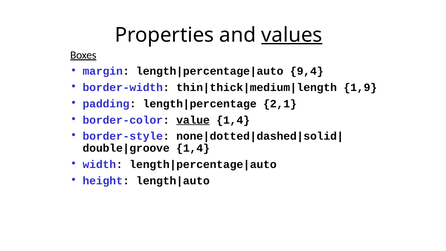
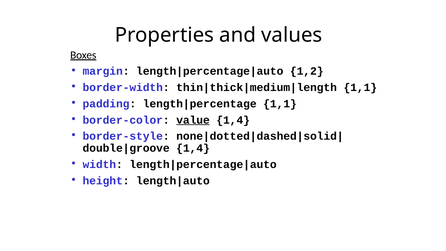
values underline: present -> none
9,4: 9,4 -> 1,2
1,9 at (360, 88): 1,9 -> 1,1
2,1 at (280, 104): 2,1 -> 1,1
